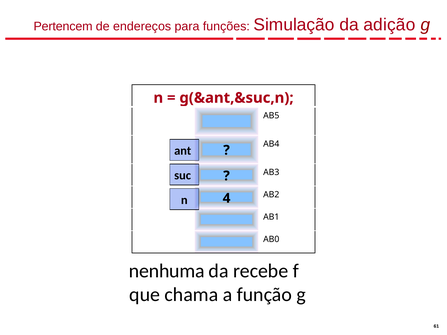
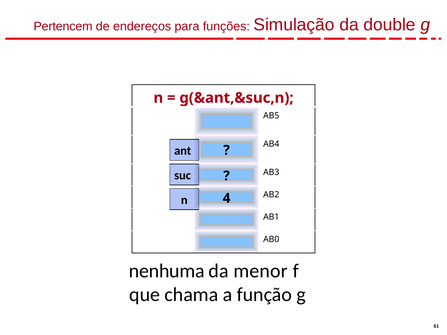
adição: adição -> double
recebe: recebe -> menor
